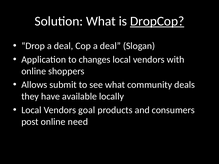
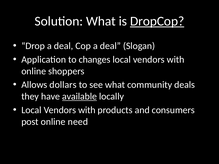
submit: submit -> dollars
available underline: none -> present
goal at (87, 110): goal -> with
